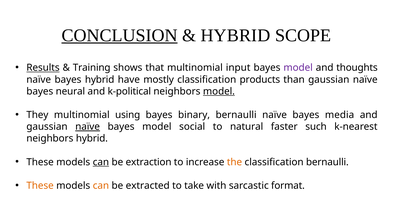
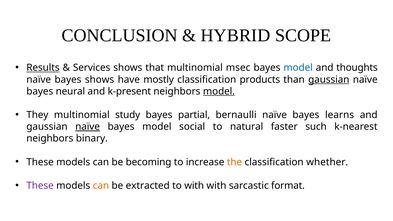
CONCLUSION underline: present -> none
Training: Training -> Services
input: input -> msec
model at (298, 68) colour: purple -> blue
bayes hybrid: hybrid -> shows
gaussian at (329, 80) underline: none -> present
k-political: k-political -> k-present
using: using -> study
binary: binary -> partial
media: media -> learns
neighbors hybrid: hybrid -> binary
can at (101, 162) underline: present -> none
extraction: extraction -> becoming
classification bernaulli: bernaulli -> whether
These at (40, 186) colour: orange -> purple
to take: take -> with
